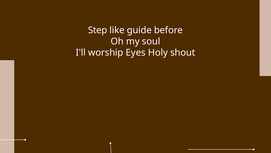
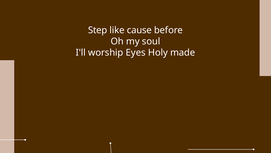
guide: guide -> cause
shout: shout -> made
